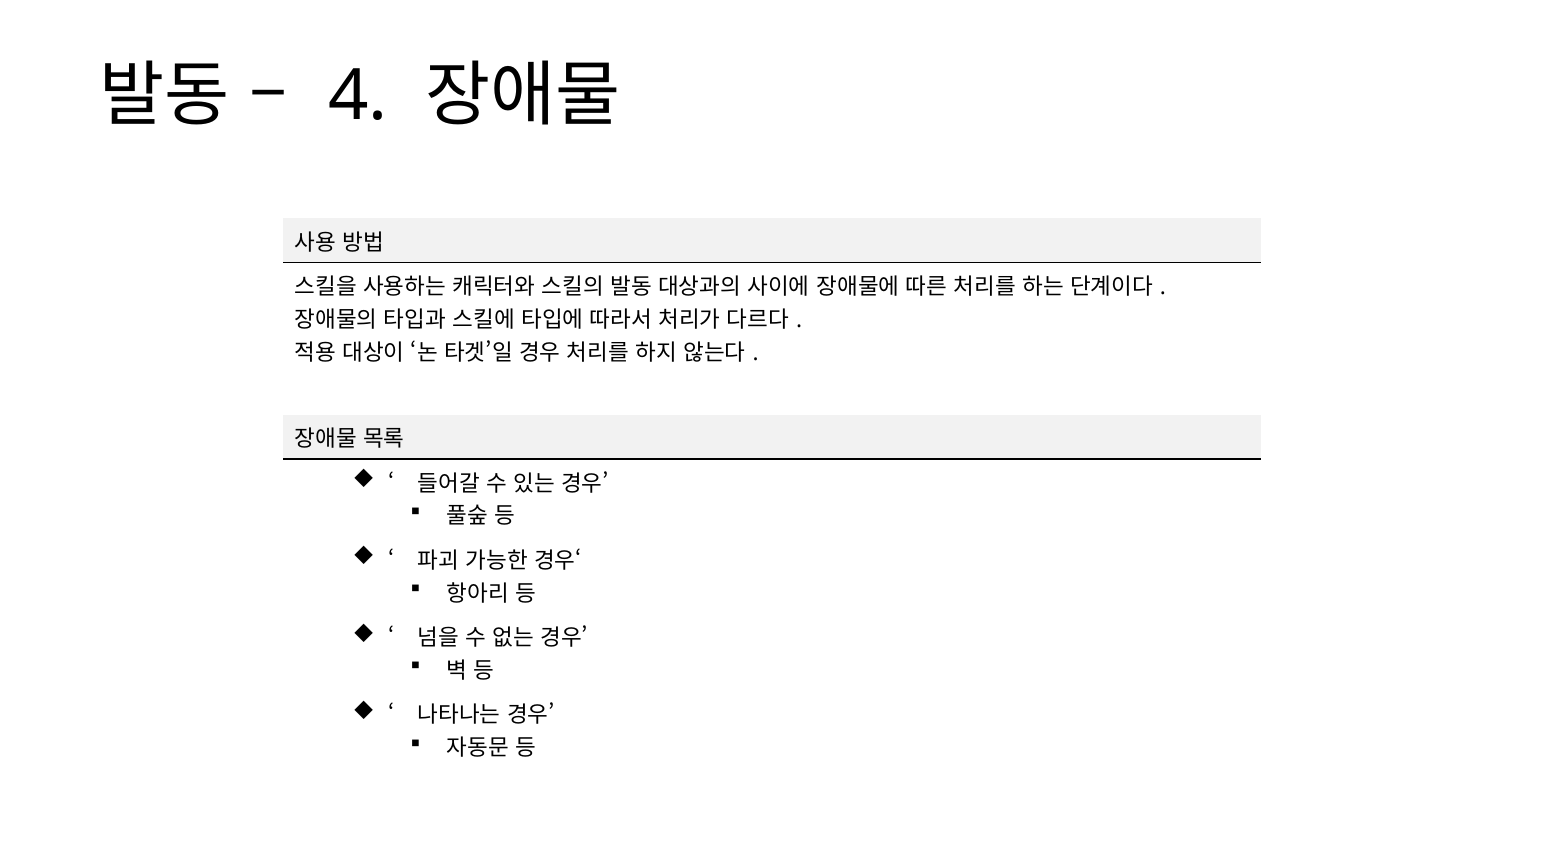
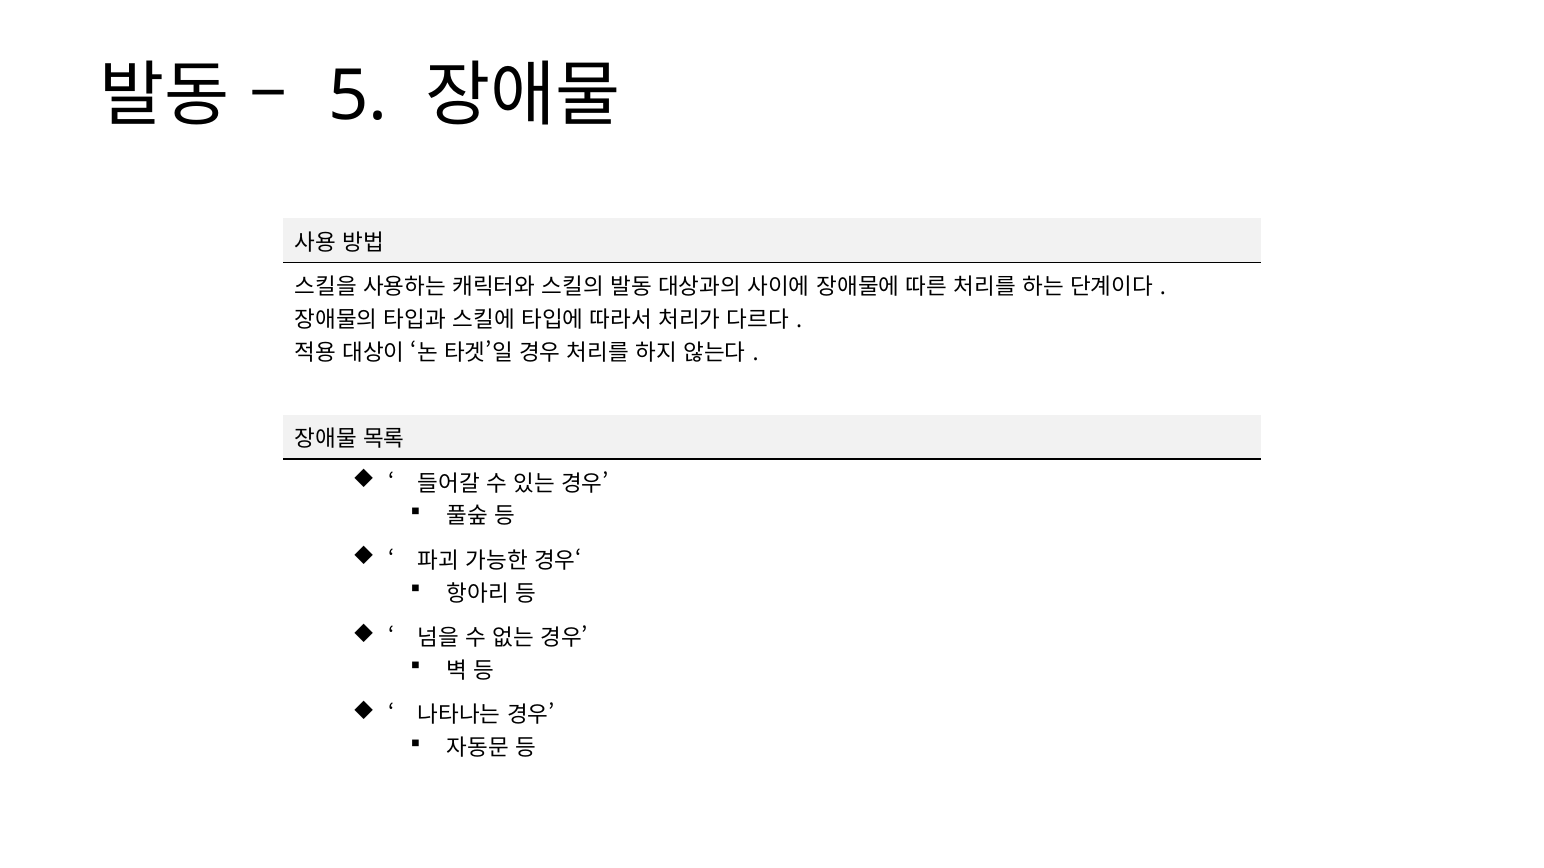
4: 4 -> 5
